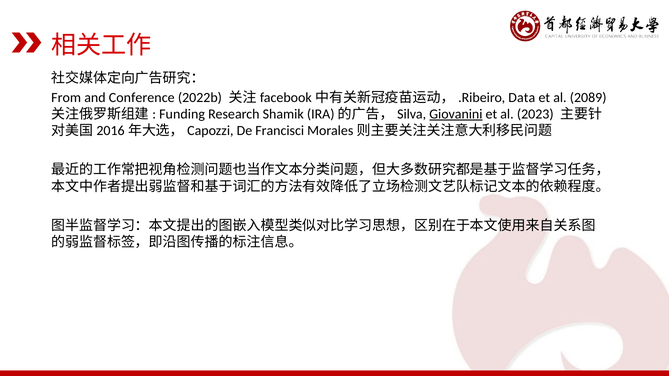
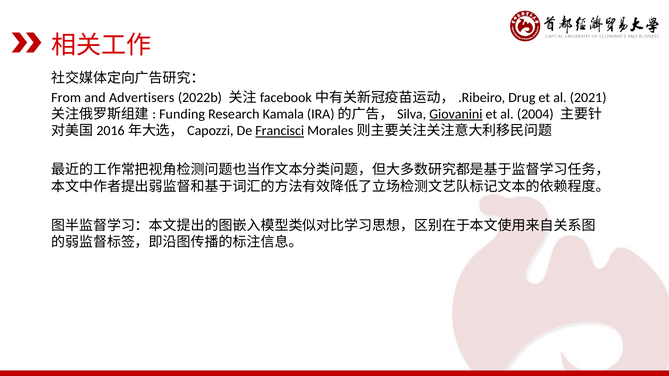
Conference: Conference -> Advertisers
Data: Data -> Drug
2089: 2089 -> 2021
Shamik: Shamik -> Kamala
2023: 2023 -> 2004
Francisci underline: none -> present
